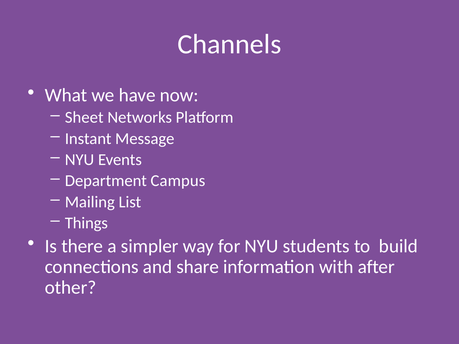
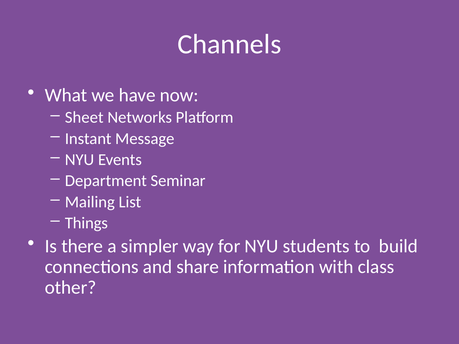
Campus: Campus -> Seminar
after: after -> class
